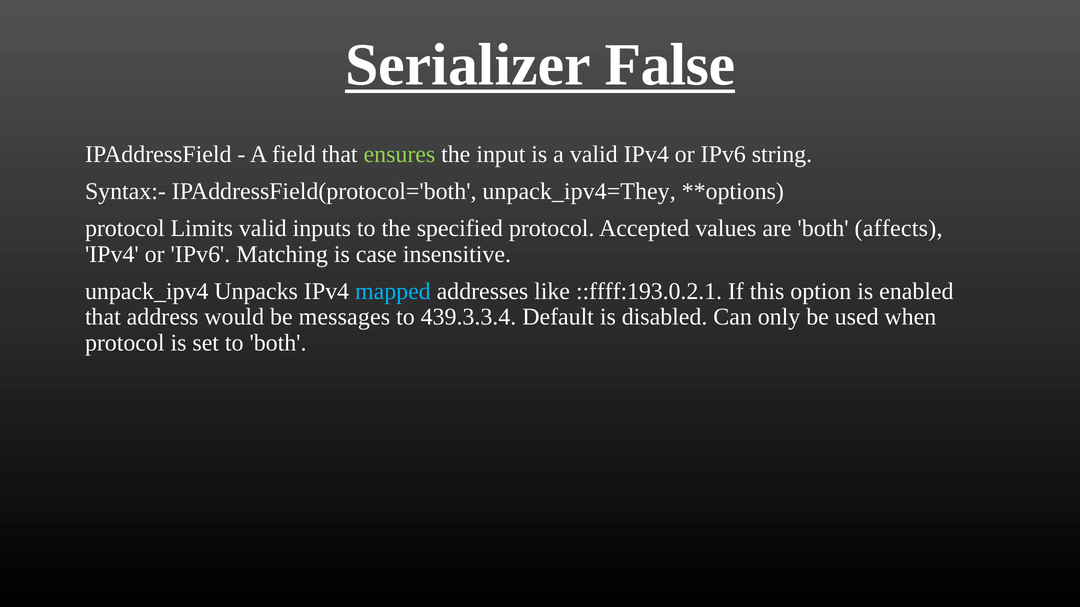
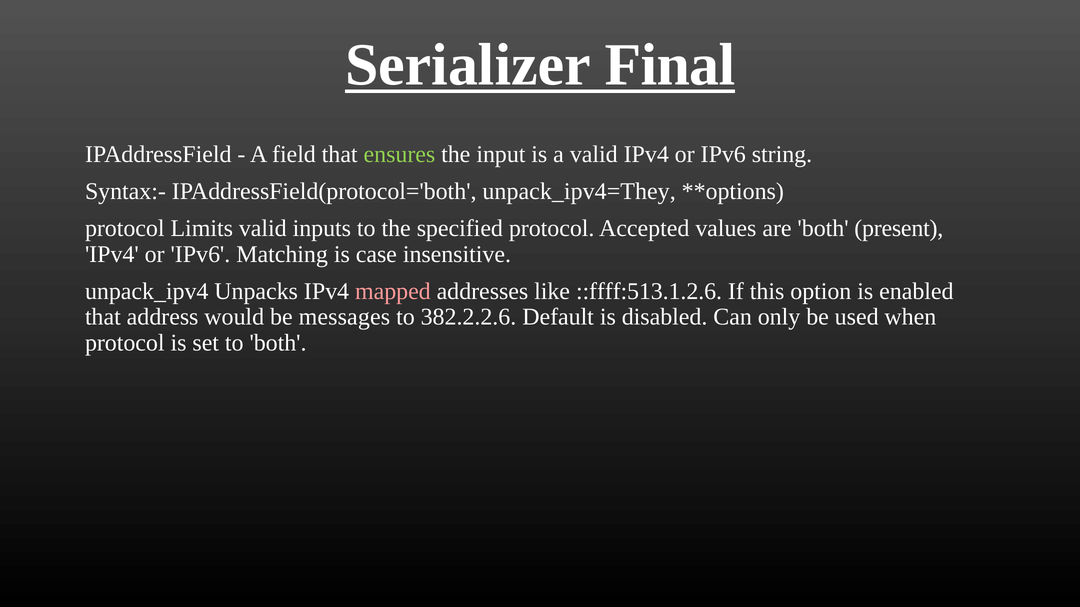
False: False -> Final
affects: affects -> present
mapped colour: light blue -> pink
::ffff:193.0.2.1: ::ffff:193.0.2.1 -> ::ffff:513.1.2.6
439.3.3.4: 439.3.3.4 -> 382.2.2.6
